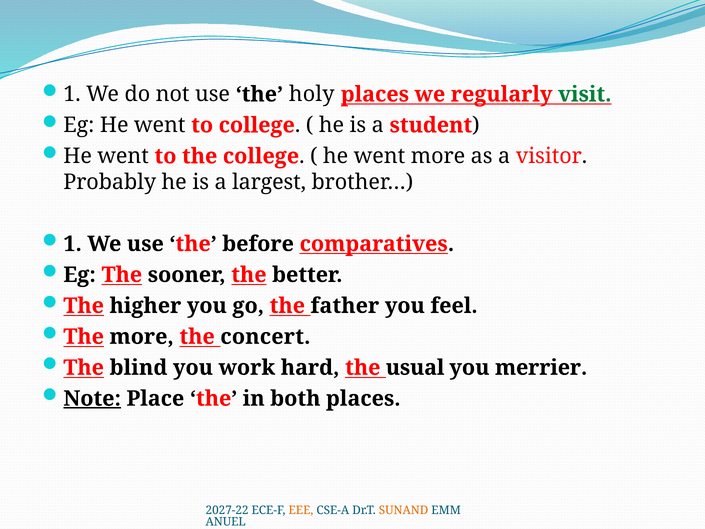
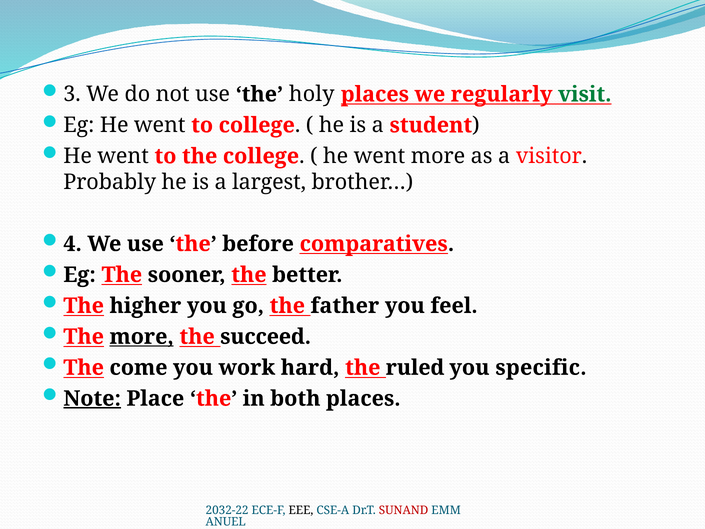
1 at (72, 94): 1 -> 3
1 at (73, 244): 1 -> 4
more at (142, 337) underline: none -> present
concert: concert -> succeed
blind: blind -> come
usual: usual -> ruled
merrier: merrier -> specific
2027-22: 2027-22 -> 2032-22
EEE colour: orange -> black
SUNAND colour: orange -> red
